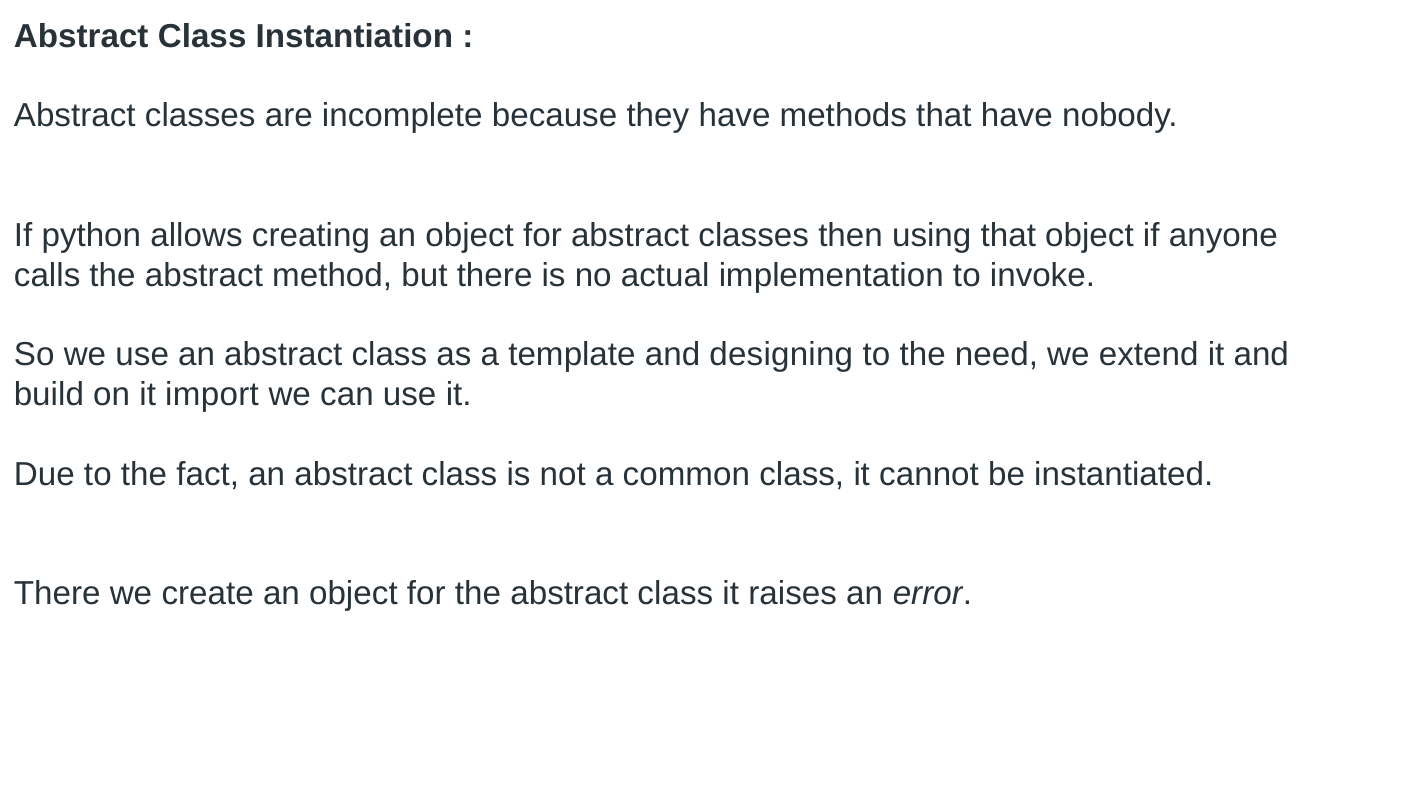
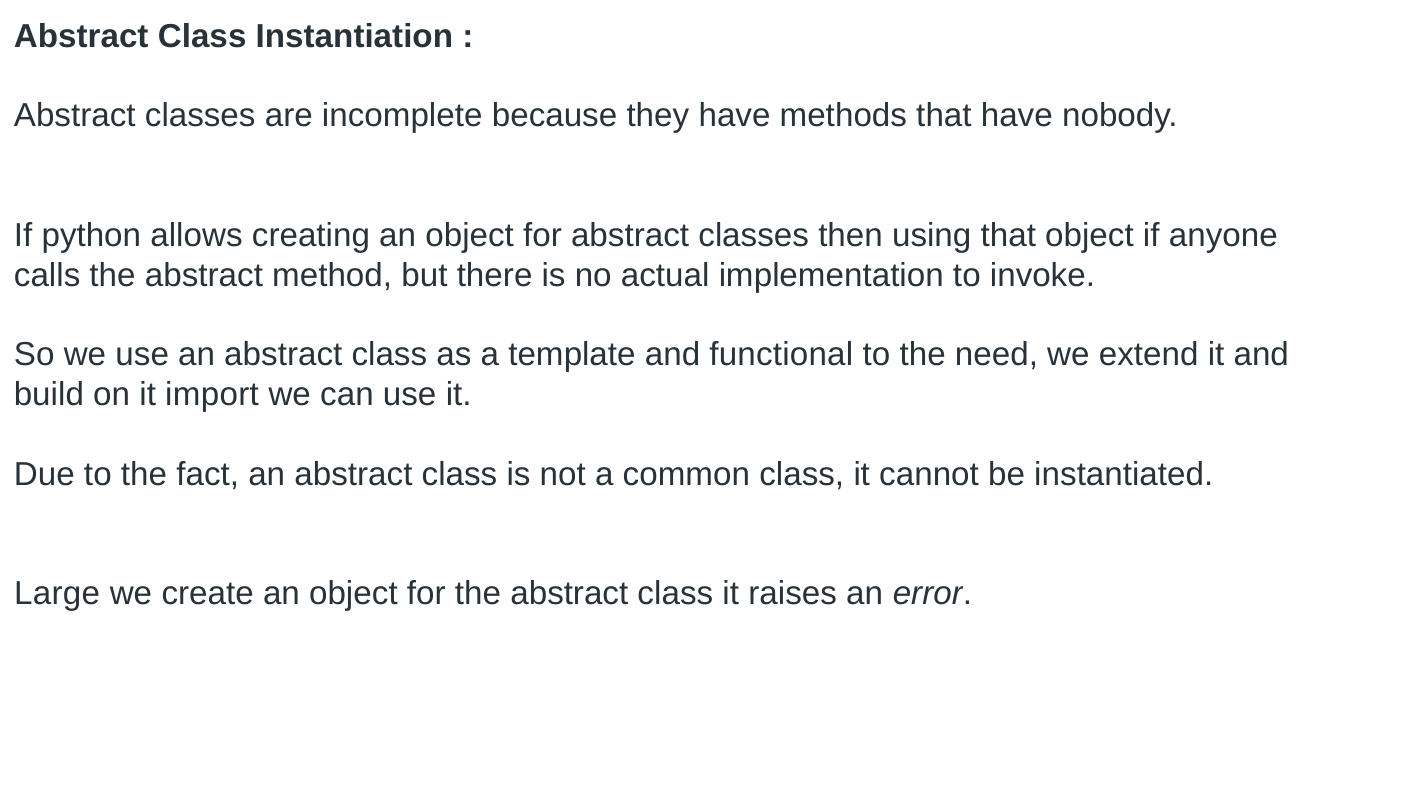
designing: designing -> functional
There at (57, 593): There -> Large
